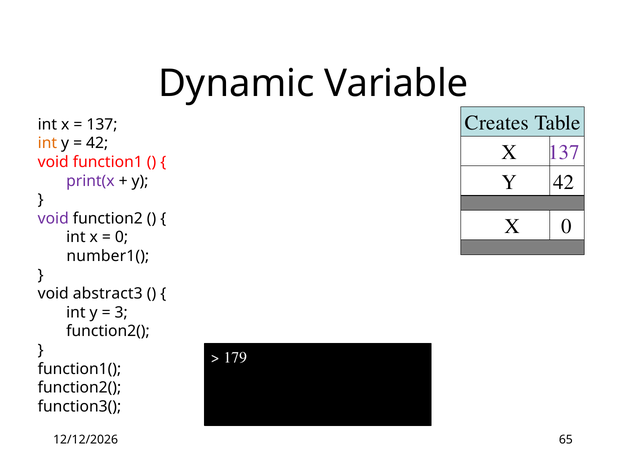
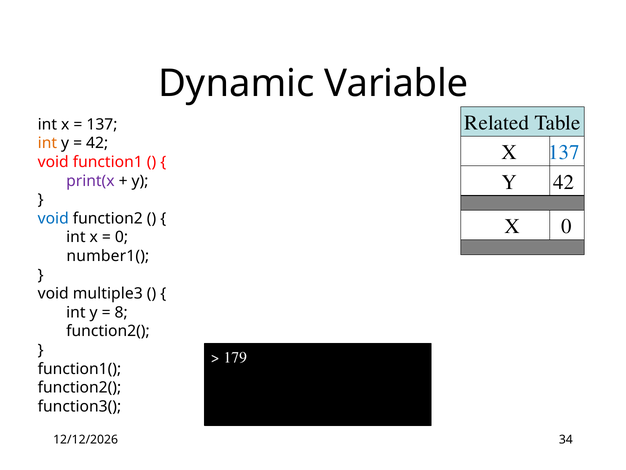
Creates: Creates -> Related
137 at (564, 152) colour: purple -> blue
void at (53, 218) colour: purple -> blue
abstract3: abstract3 -> multiple3
3: 3 -> 8
65: 65 -> 34
